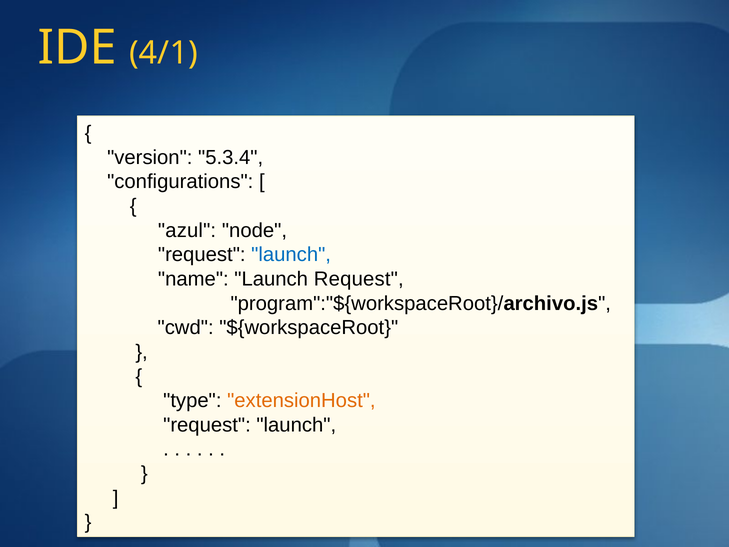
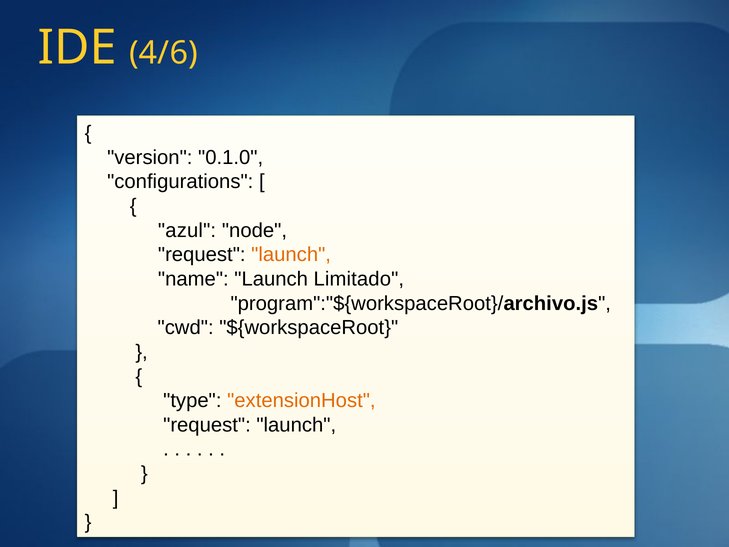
4/1: 4/1 -> 4/6
5.3.4: 5.3.4 -> 0.1.0
launch at (291, 255) colour: blue -> orange
Launch Request: Request -> Limitado
